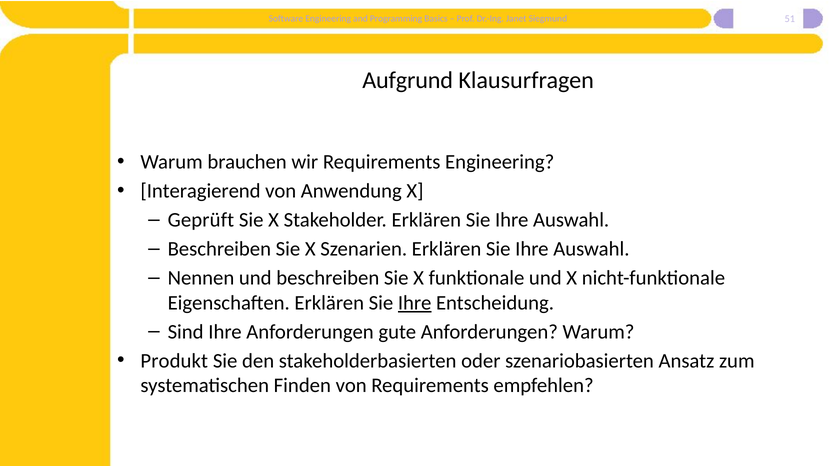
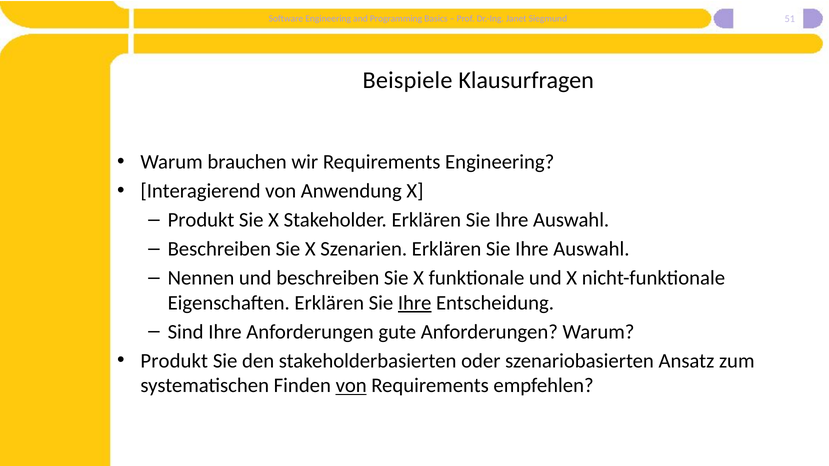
Aufgrund: Aufgrund -> Beispiele
Geprüft at (201, 220): Geprüft -> Produkt
von at (351, 386) underline: none -> present
